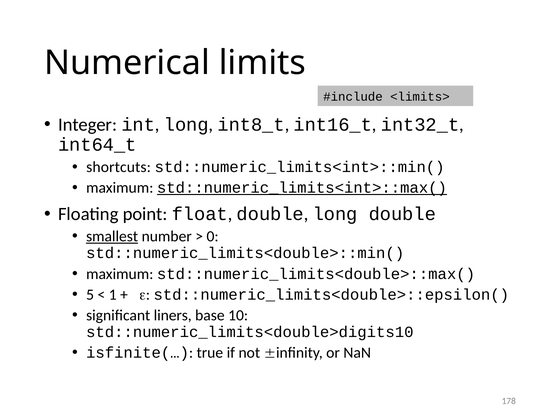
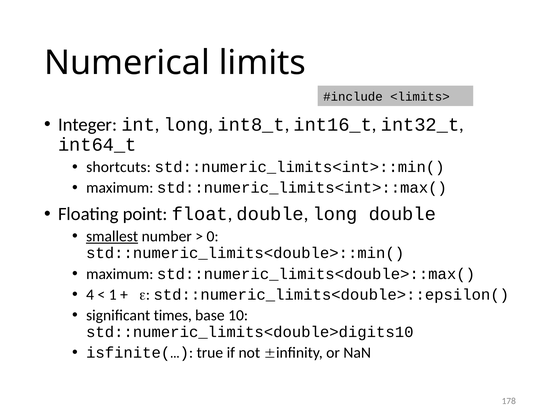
std::numeric_limits<int>::max( underline: present -> none
5: 5 -> 4
liners: liners -> times
